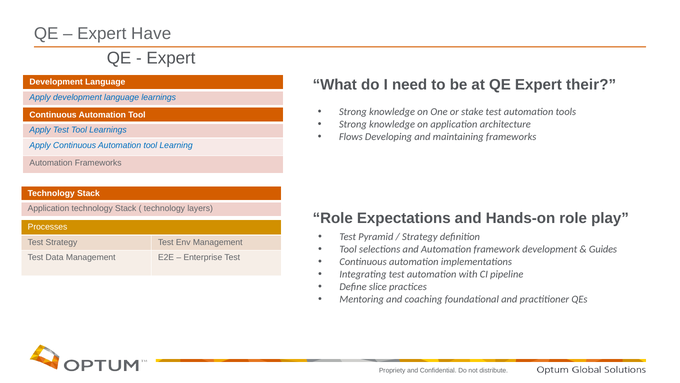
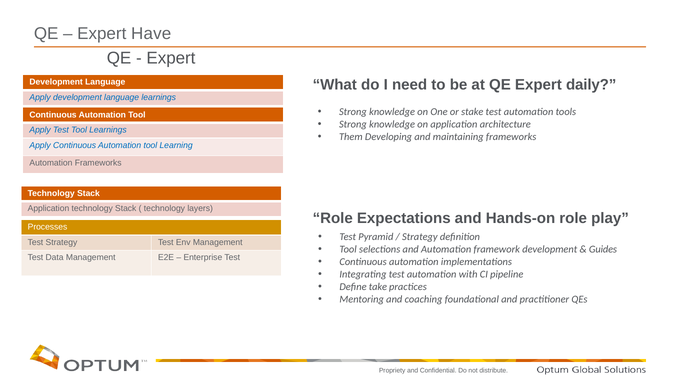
their: their -> daily
Flows: Flows -> Them
slice: slice -> take
